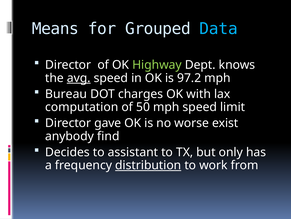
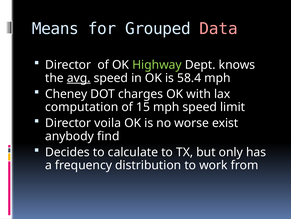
Data colour: light blue -> pink
97.2: 97.2 -> 58.4
Bureau: Bureau -> Cheney
50: 50 -> 15
gave: gave -> voila
assistant: assistant -> calculate
distribution underline: present -> none
